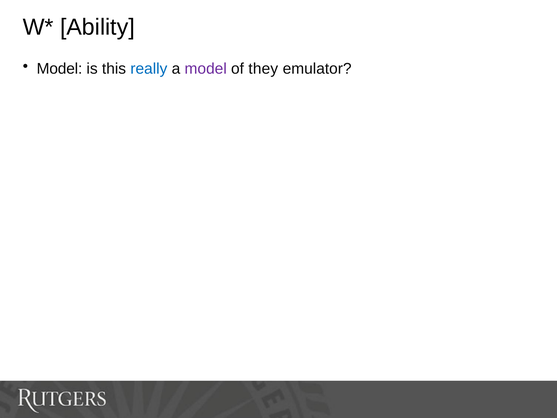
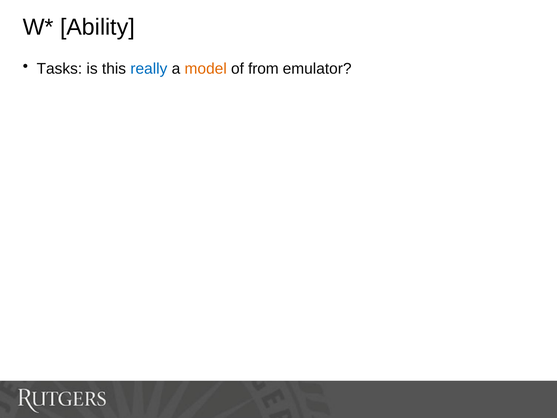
Model at (59, 69): Model -> Tasks
model at (206, 69) colour: purple -> orange
they: they -> from
